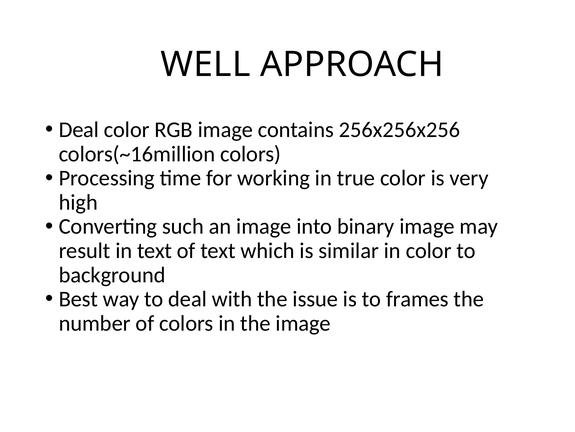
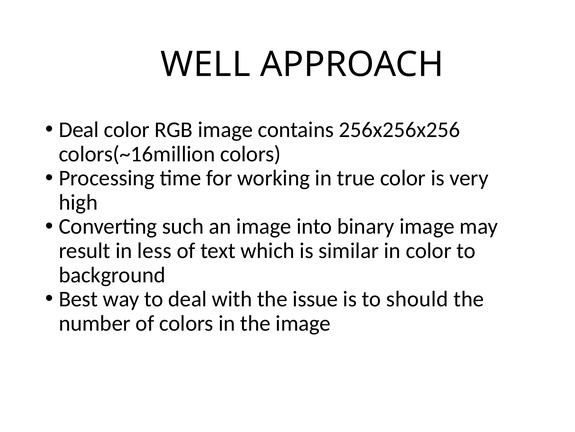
in text: text -> less
frames: frames -> should
